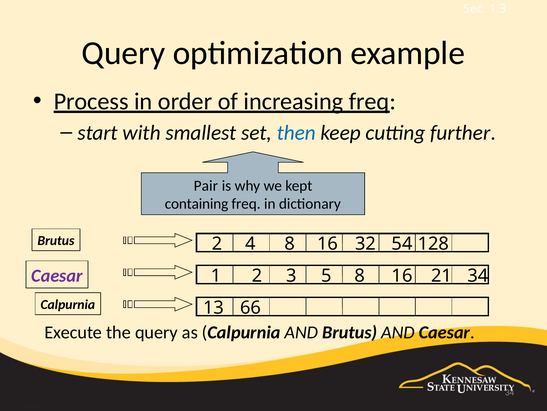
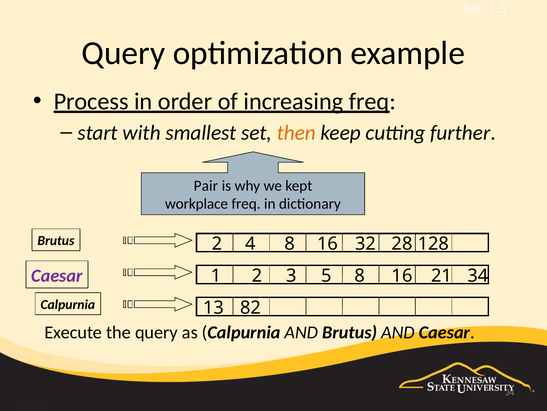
then colour: blue -> orange
containing: containing -> workplace
54: 54 -> 28
66: 66 -> 82
